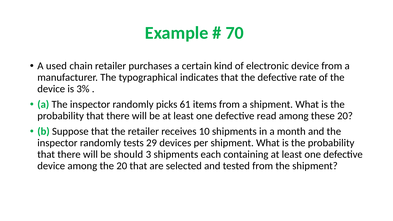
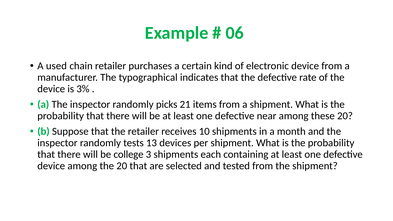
70: 70 -> 06
61: 61 -> 21
read: read -> near
29: 29 -> 13
should: should -> college
